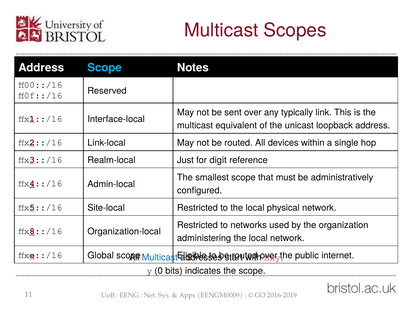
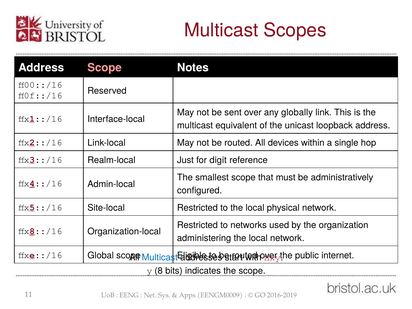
Scope at (105, 68) colour: light blue -> pink
typically: typically -> globally
0: 0 -> 8
